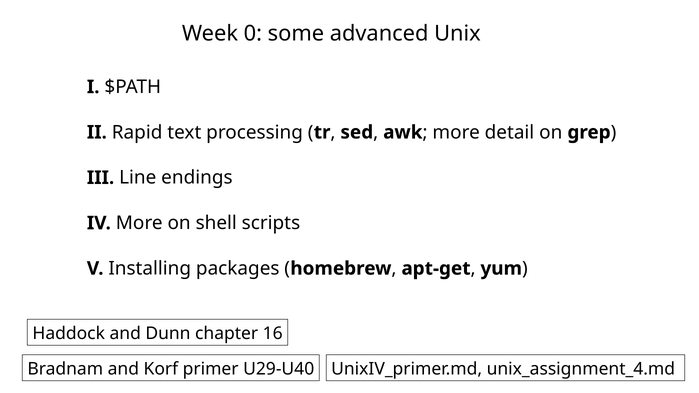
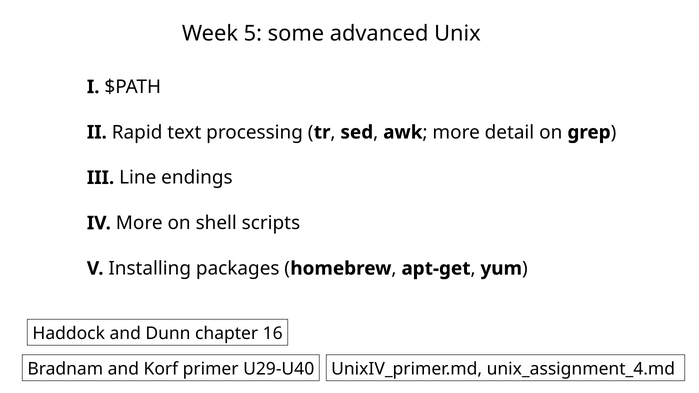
0: 0 -> 5
